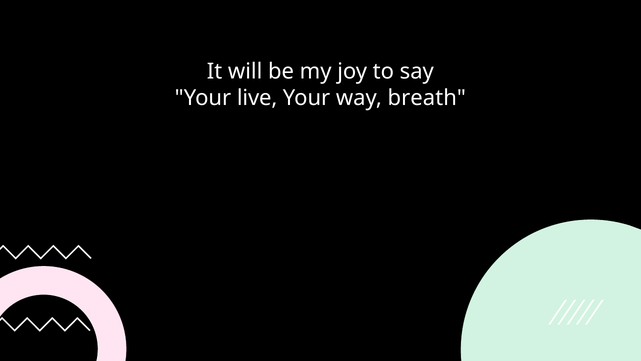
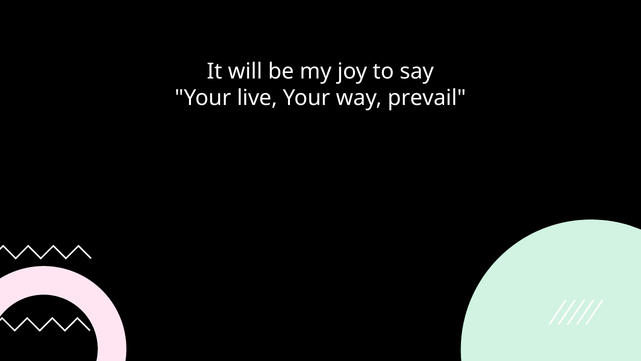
breath: breath -> prevail
